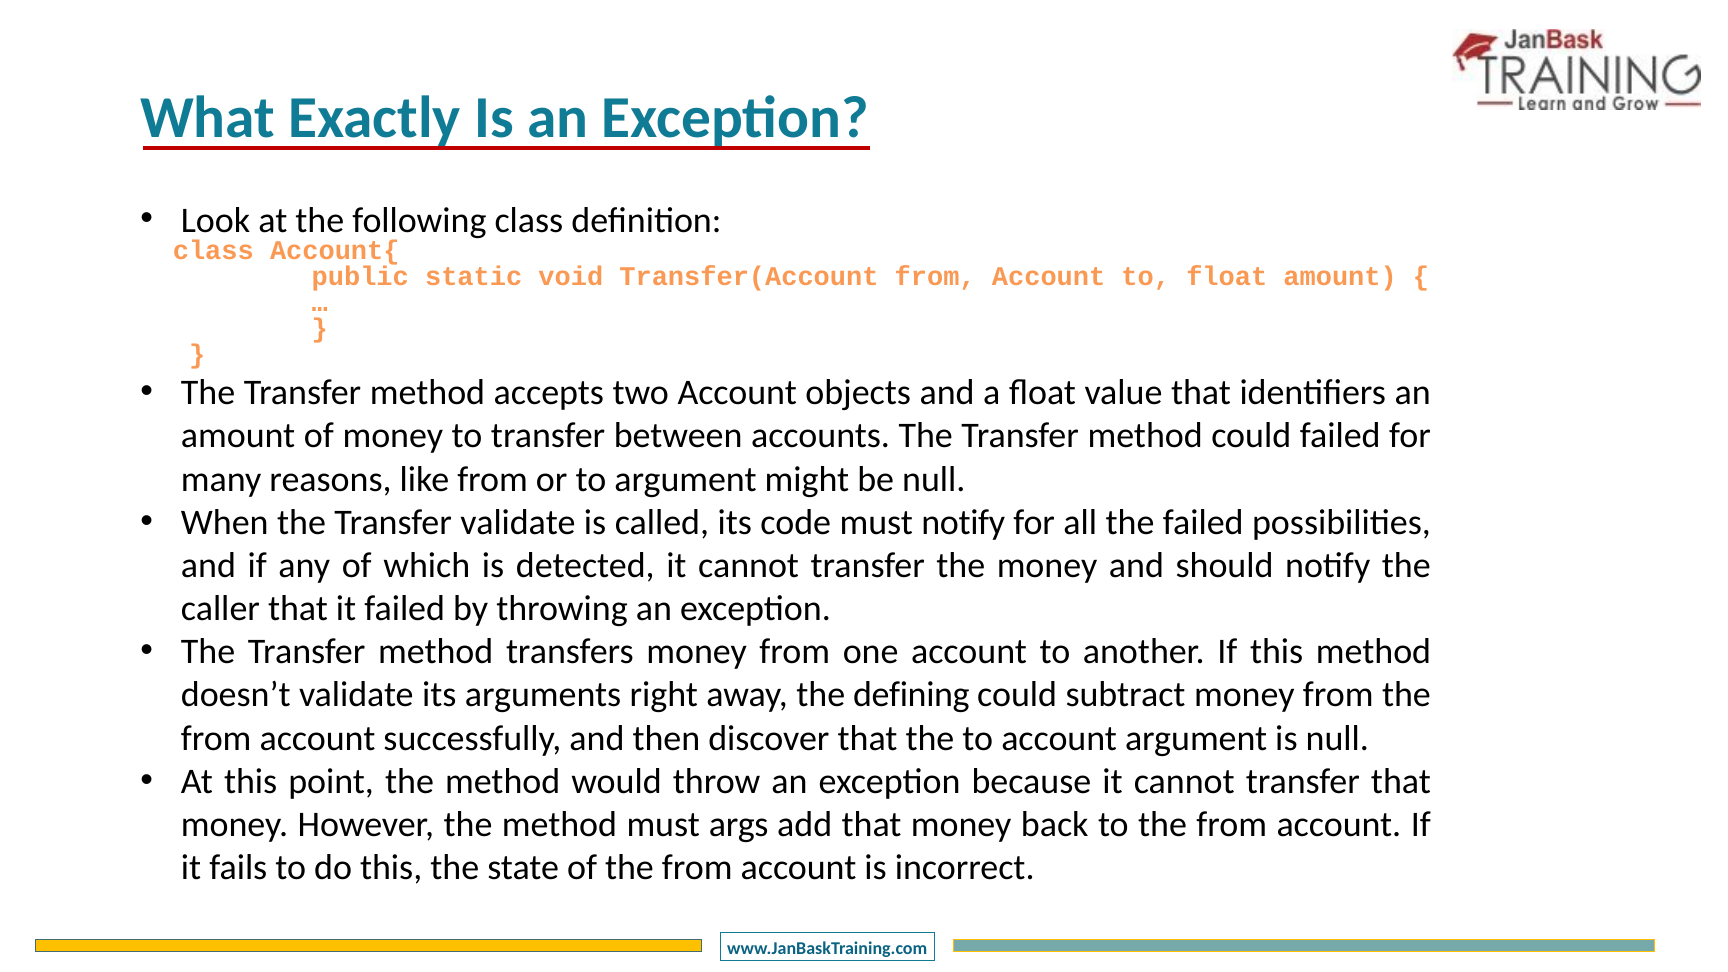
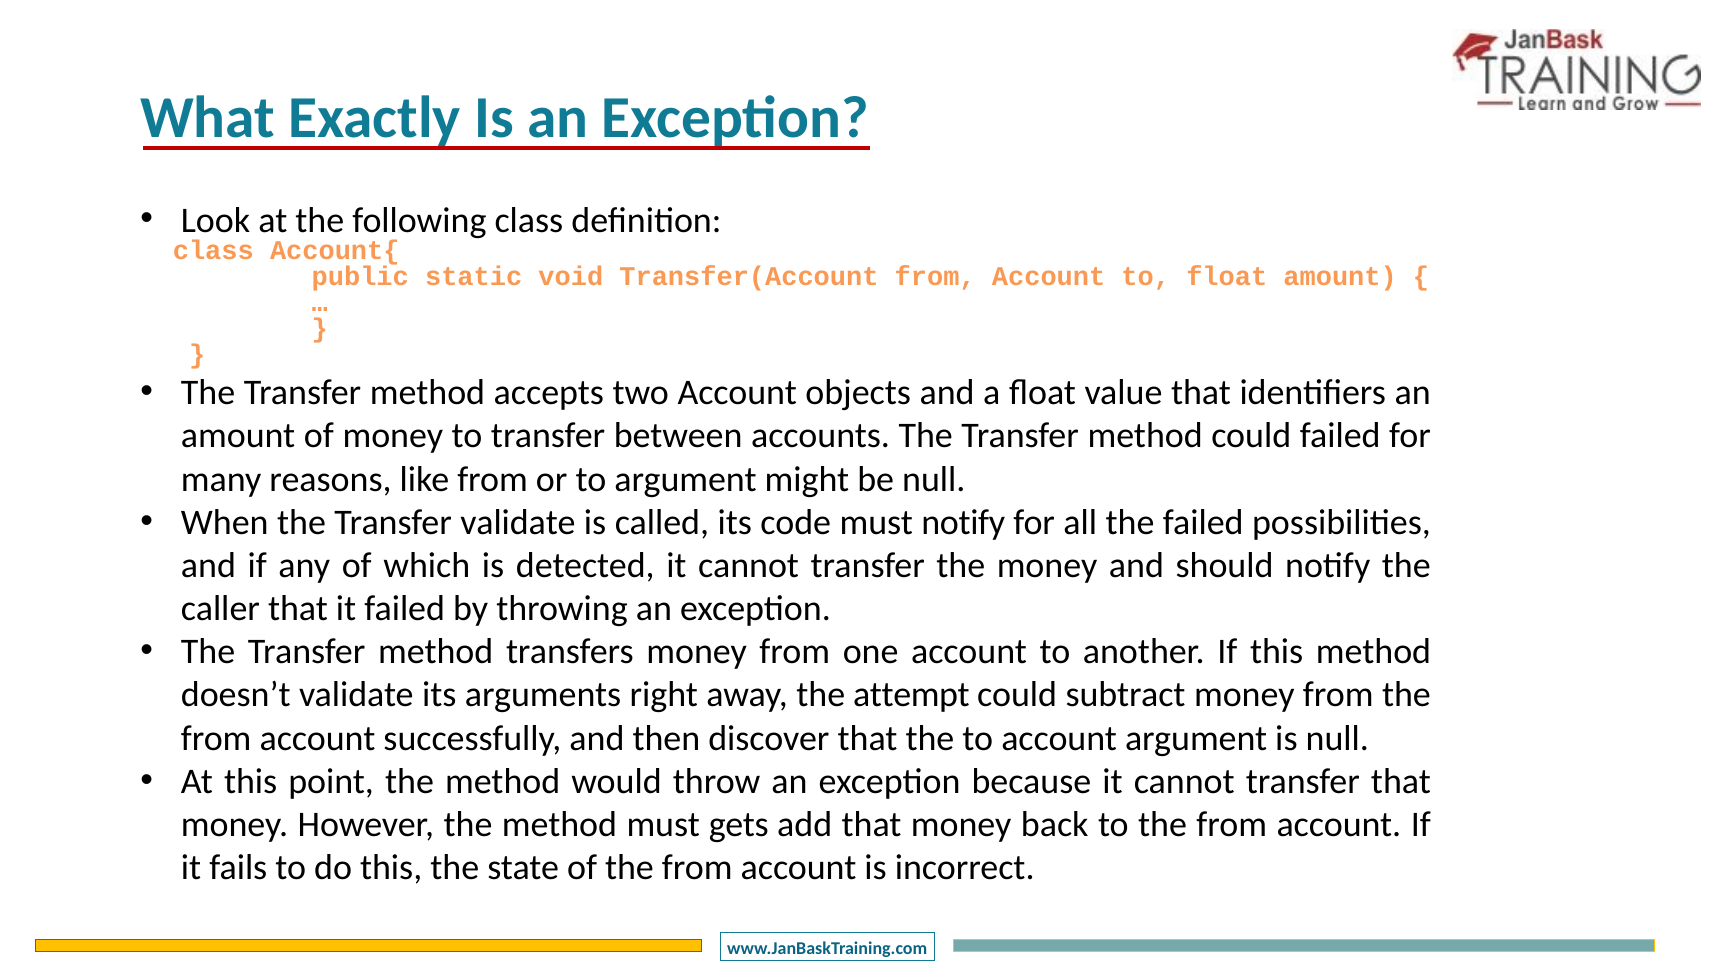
defining: defining -> attempt
args: args -> gets
